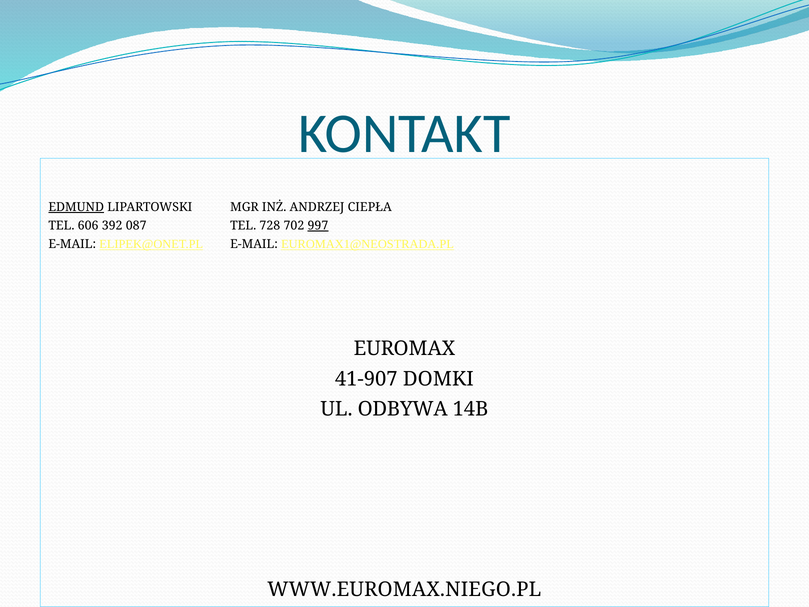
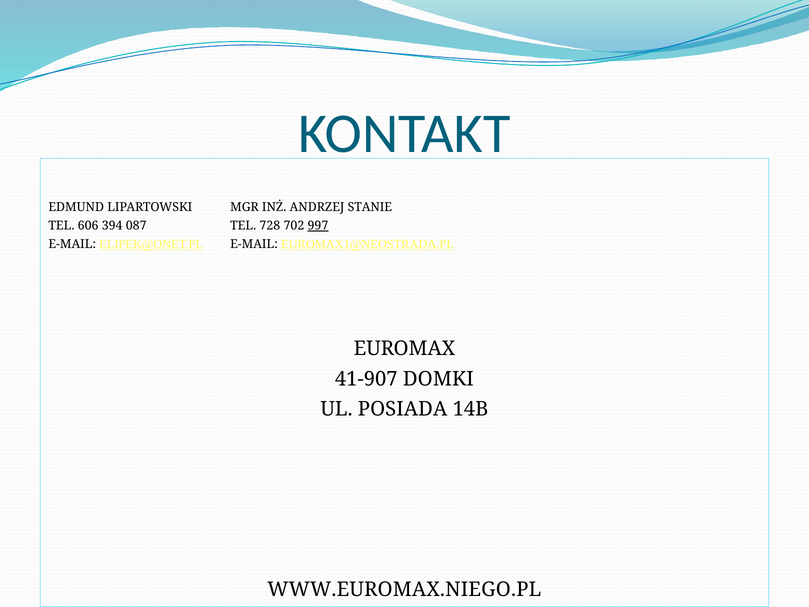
EDMUND underline: present -> none
CIEPŁA: CIEPŁA -> STANIE
392: 392 -> 394
ODBYWA: ODBYWA -> POSIADA
